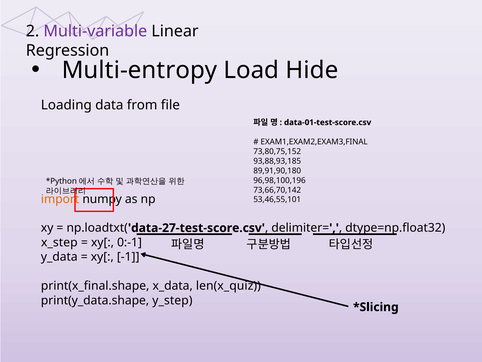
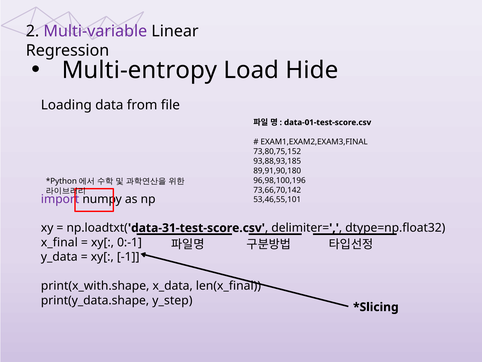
import colour: orange -> purple
data-27-test-score.csv: data-27-test-score.csv -> data-31-test-score.csv
x_step: x_step -> x_final
print(x_final.shape: print(x_final.shape -> print(x_with.shape
len(x_quiz: len(x_quiz -> len(x_final
